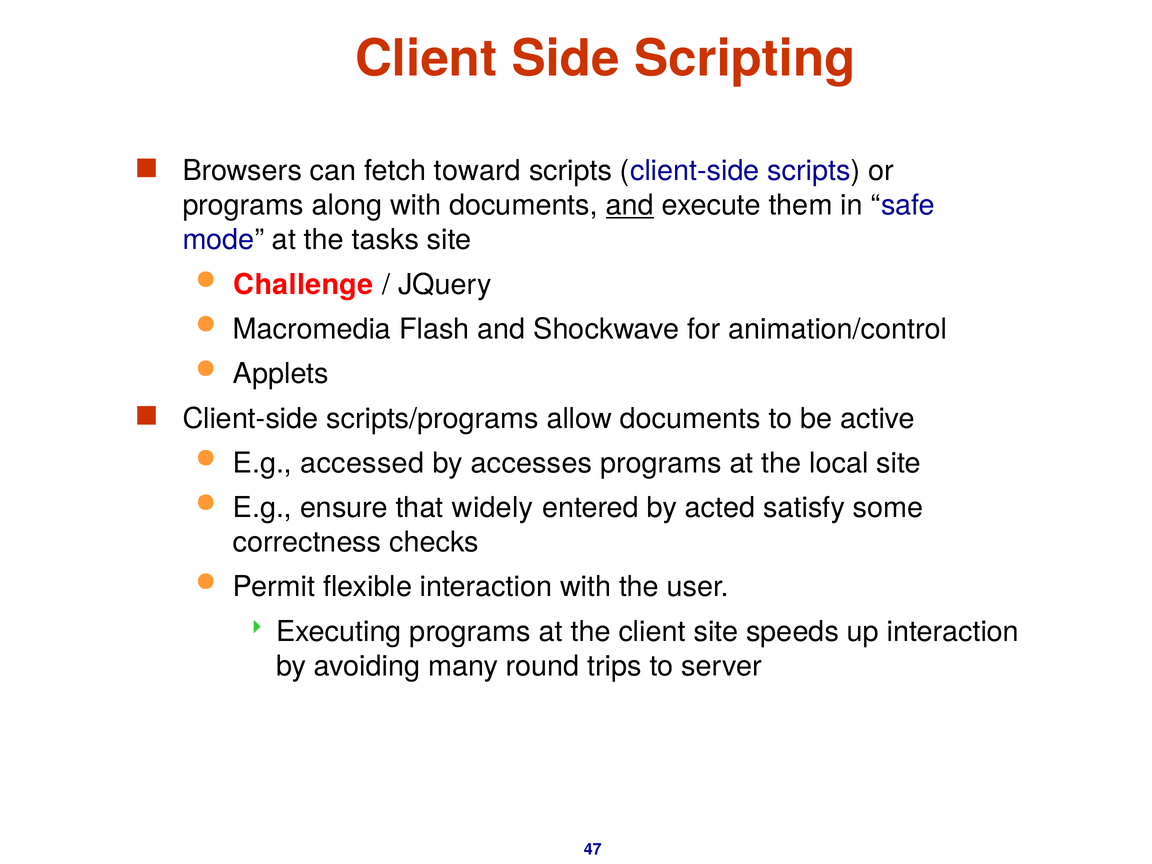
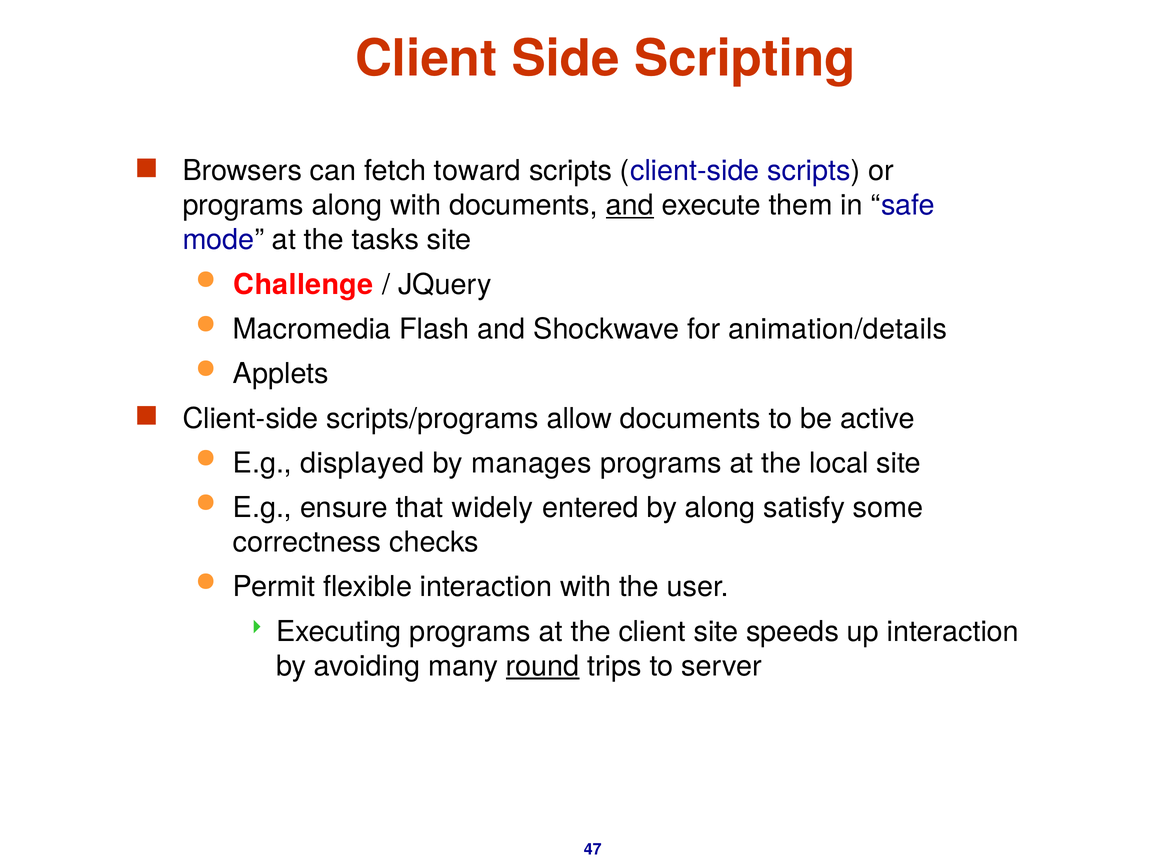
animation/control: animation/control -> animation/details
accessed: accessed -> displayed
accesses: accesses -> manages
by acted: acted -> along
round underline: none -> present
